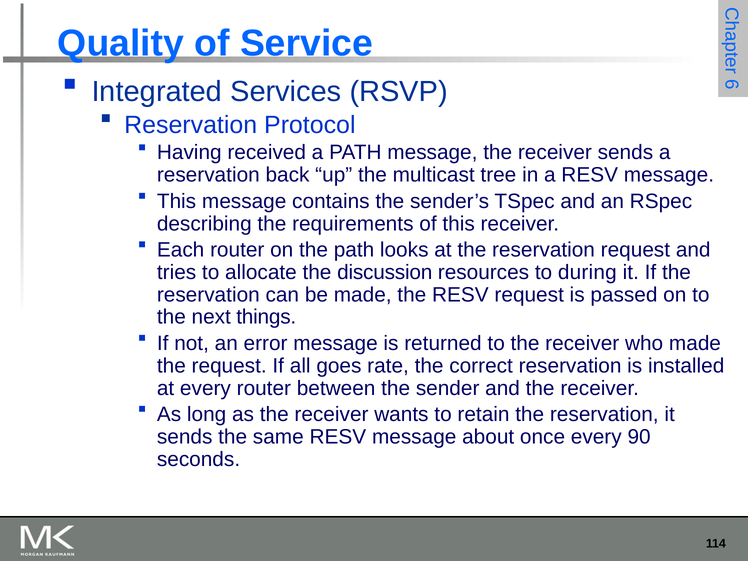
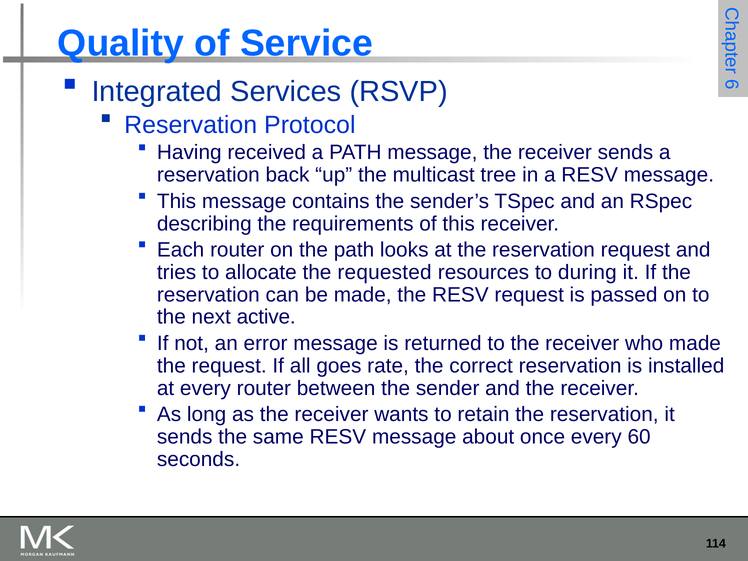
discussion: discussion -> requested
things: things -> active
90: 90 -> 60
